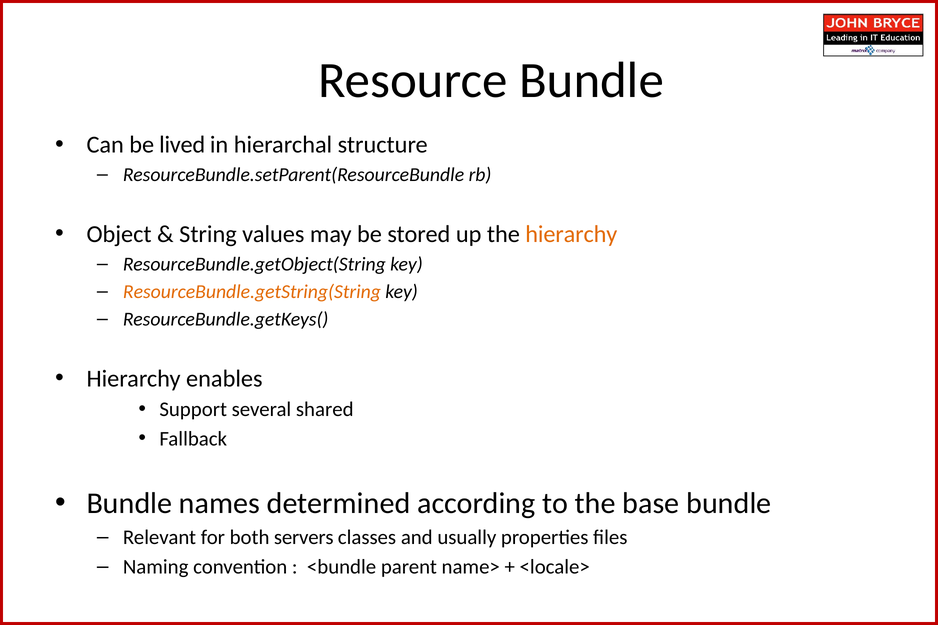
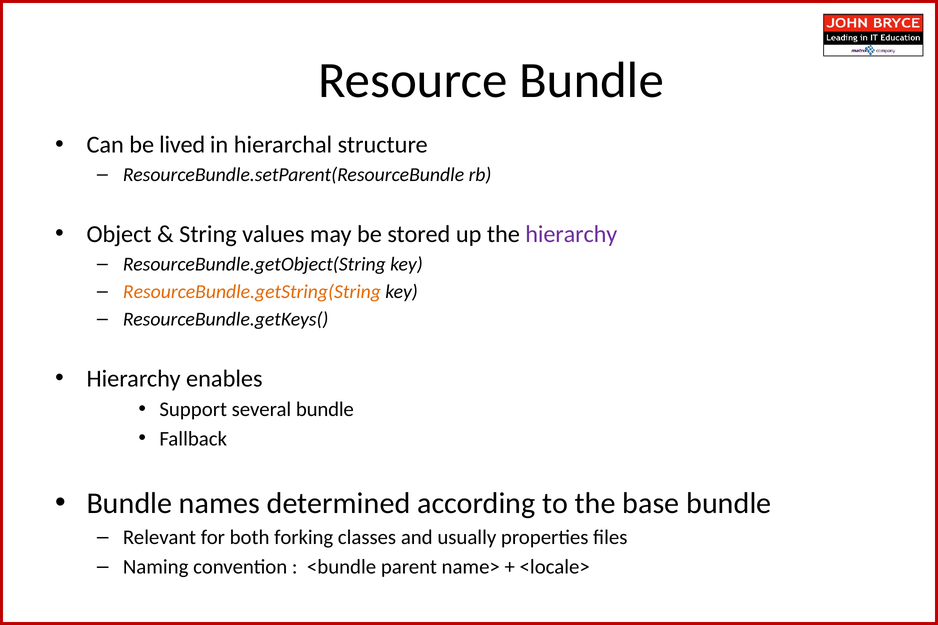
hierarchy at (571, 234) colour: orange -> purple
several shared: shared -> bundle
servers: servers -> forking
